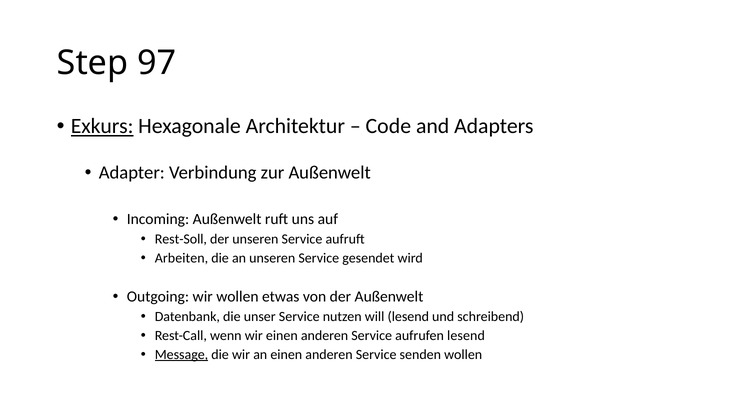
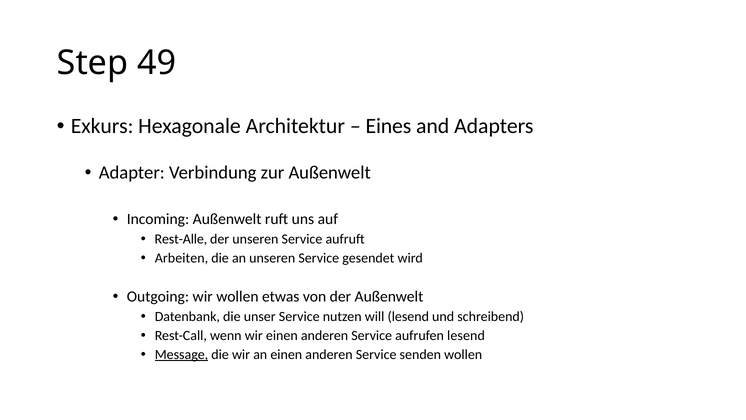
97: 97 -> 49
Exkurs underline: present -> none
Code: Code -> Eines
Rest-Soll: Rest-Soll -> Rest-Alle
